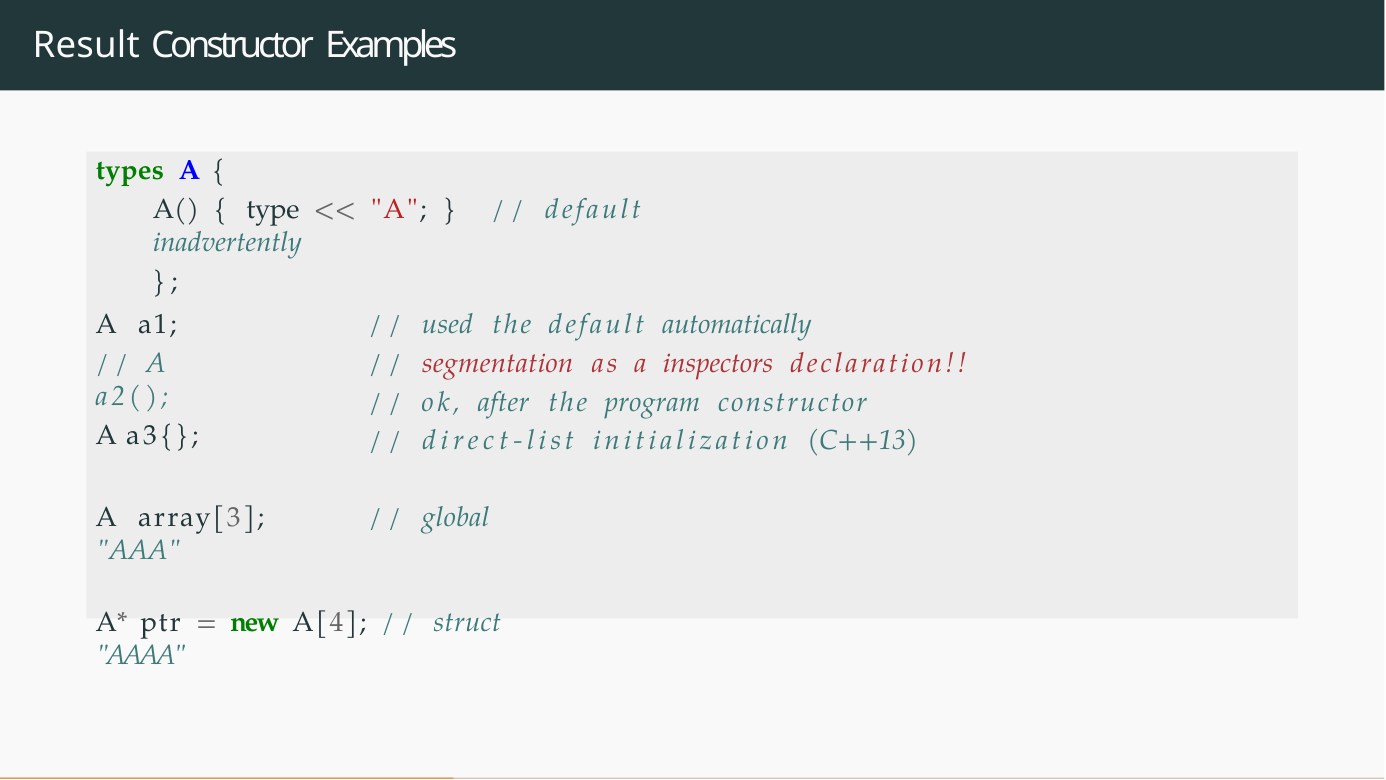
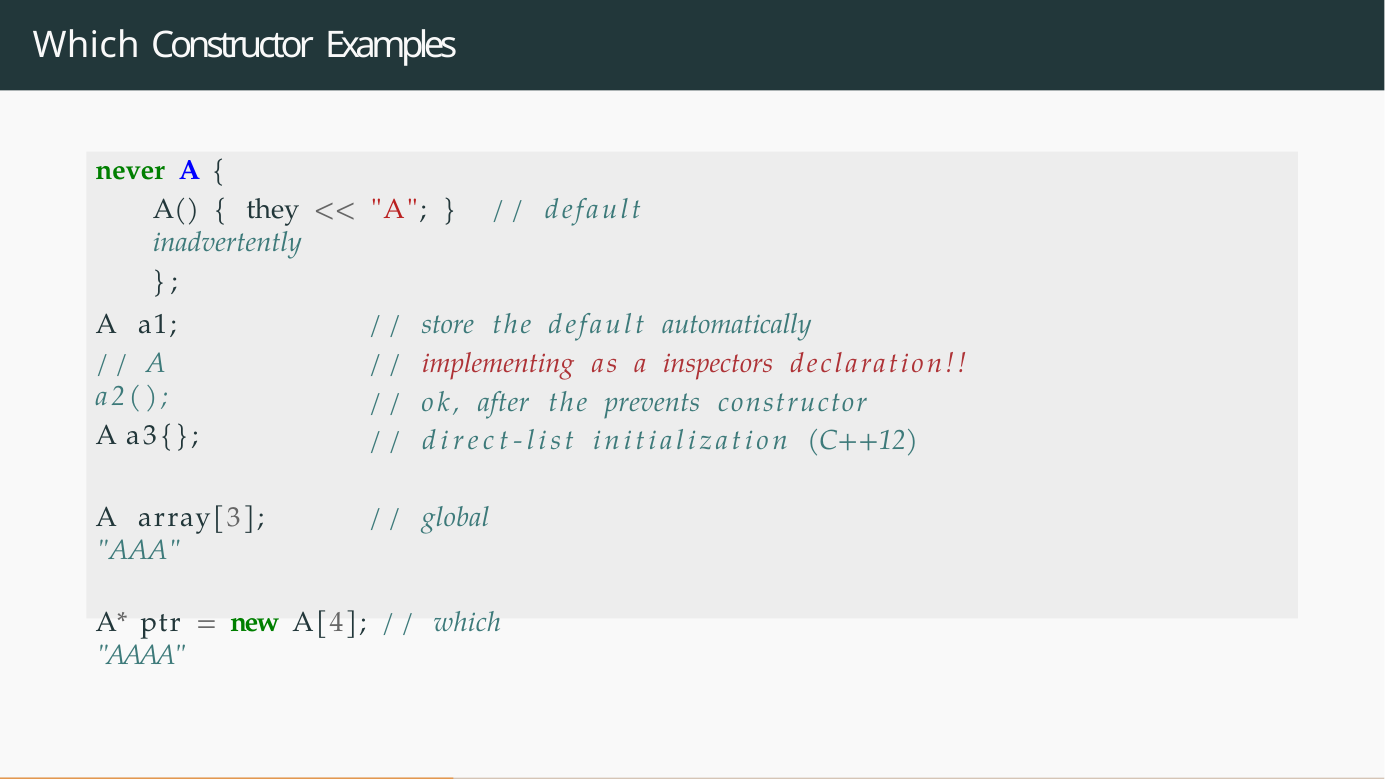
Result at (86, 46): Result -> Which
types: types -> never
type: type -> they
used: used -> store
segmentation: segmentation -> implementing
program: program -> prevents
C++13: C++13 -> C++12
struct at (467, 622): struct -> which
